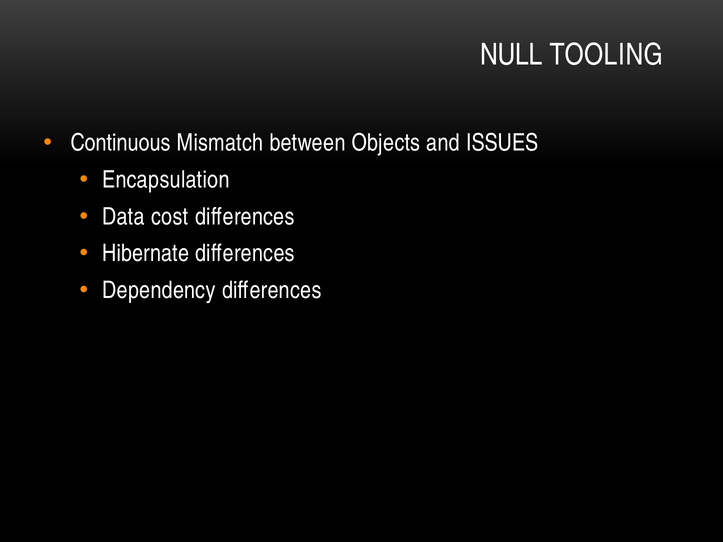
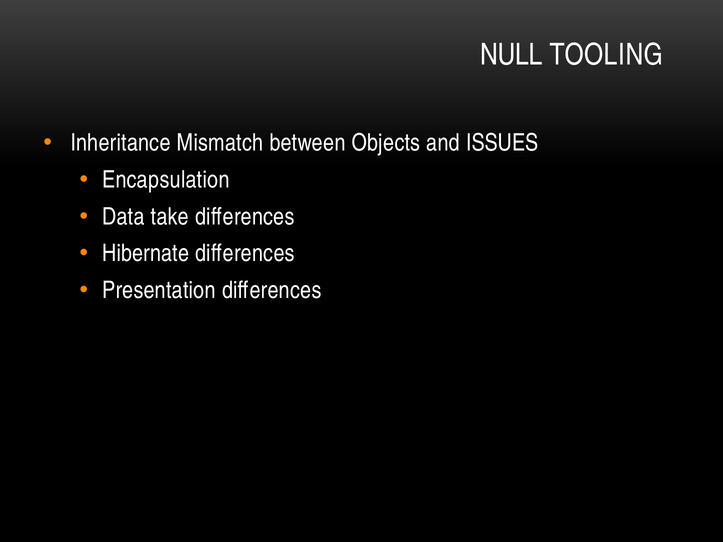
Continuous: Continuous -> Inheritance
cost: cost -> take
Dependency: Dependency -> Presentation
